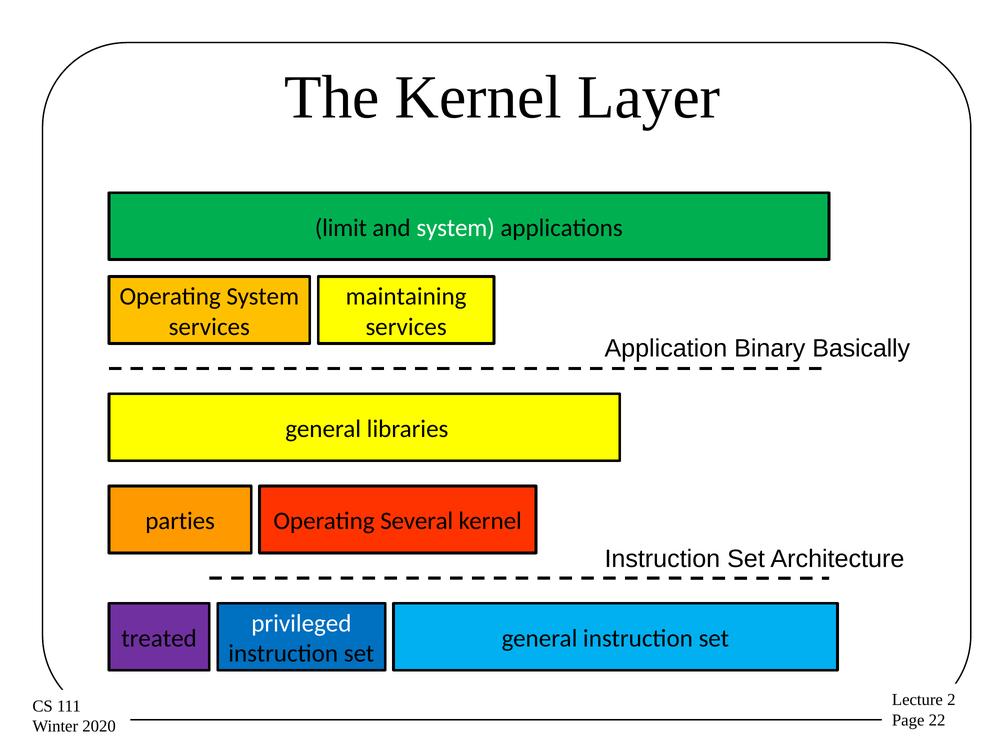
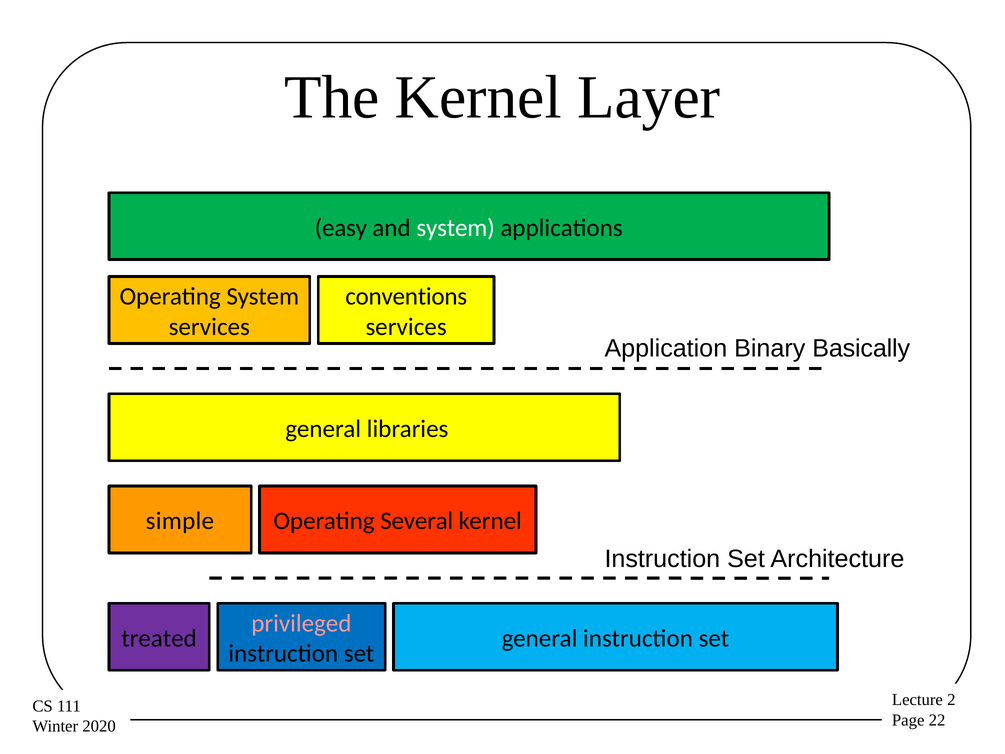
limit: limit -> easy
maintaining: maintaining -> conventions
parties: parties -> simple
privileged colour: white -> pink
